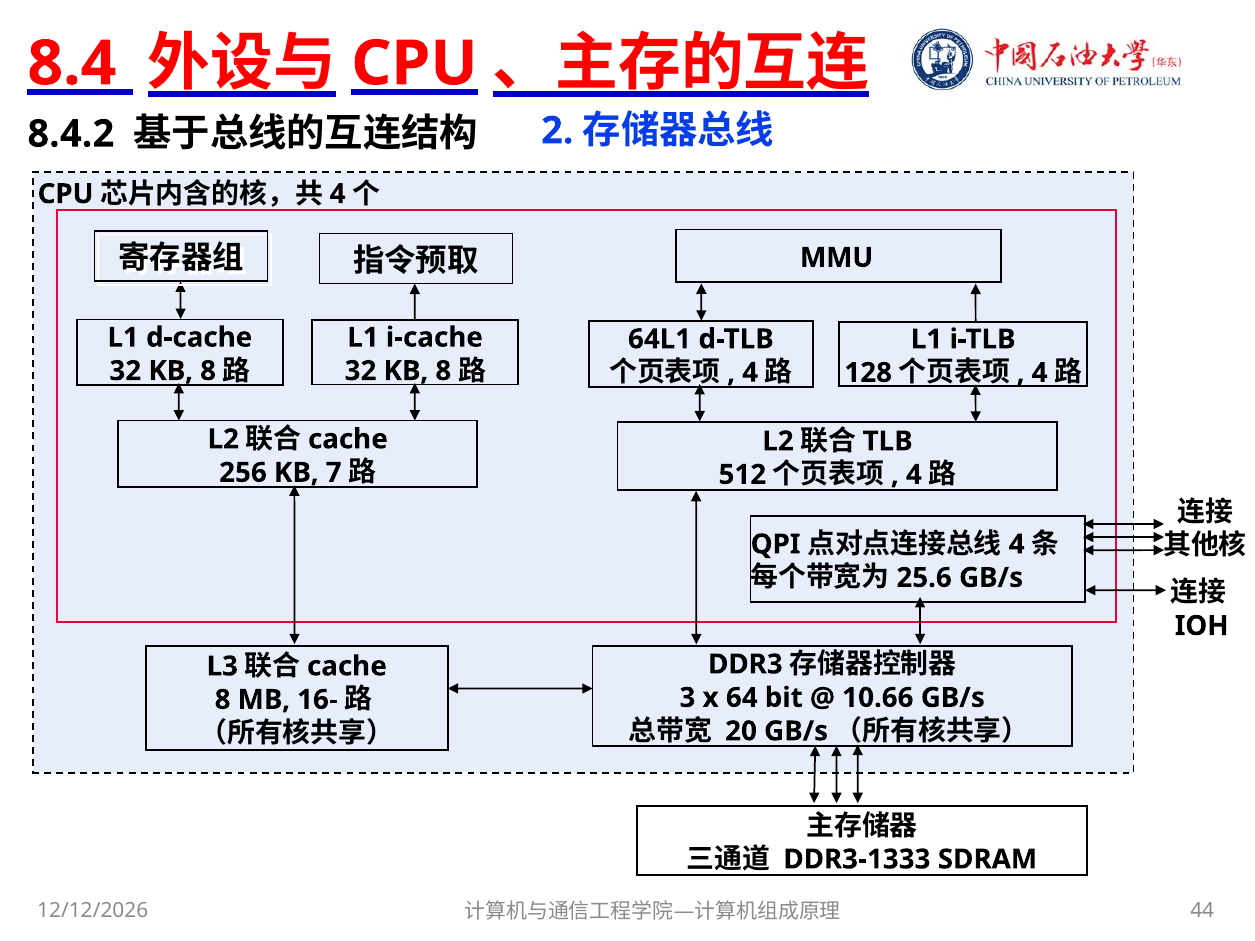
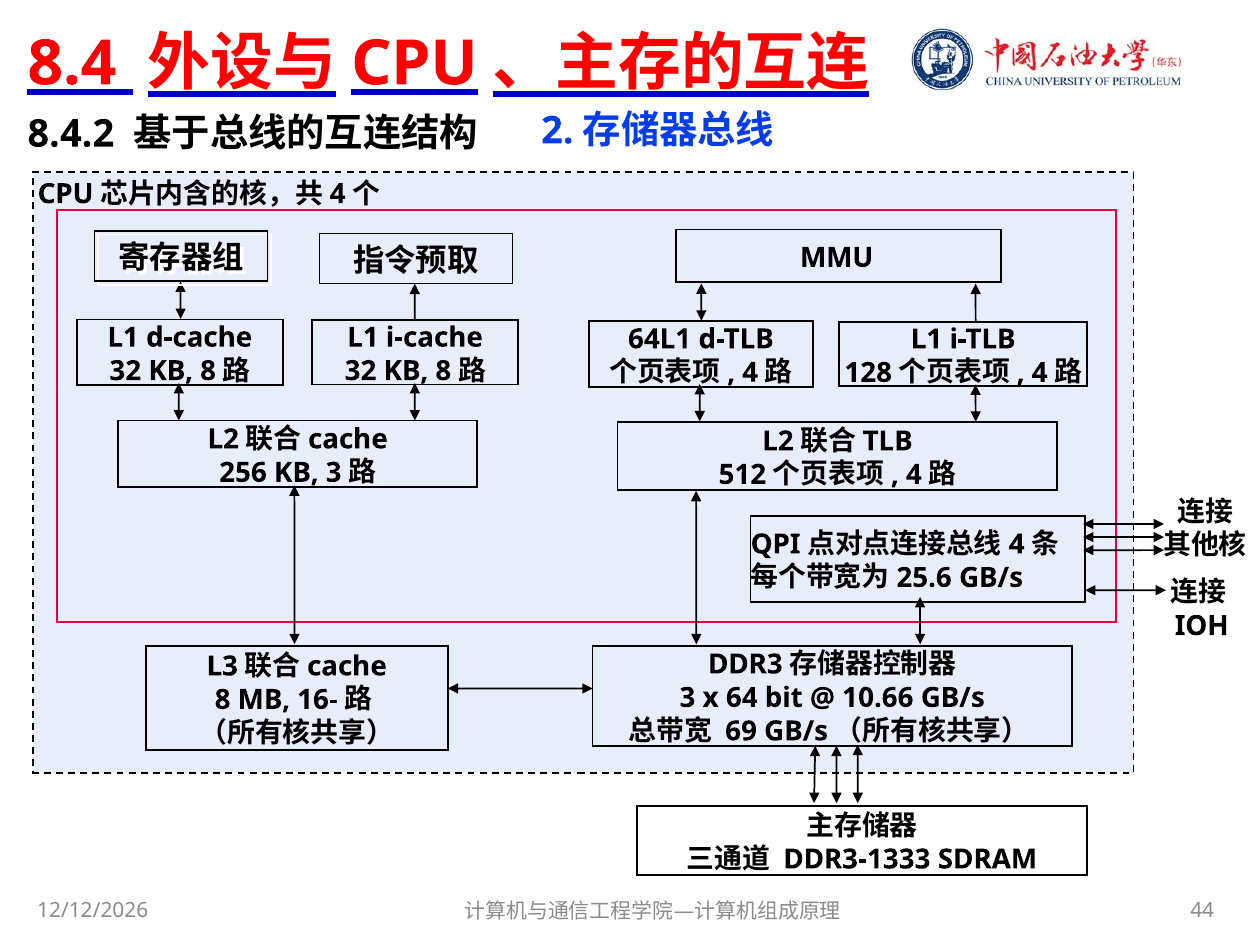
KB 7: 7 -> 3
20: 20 -> 69
